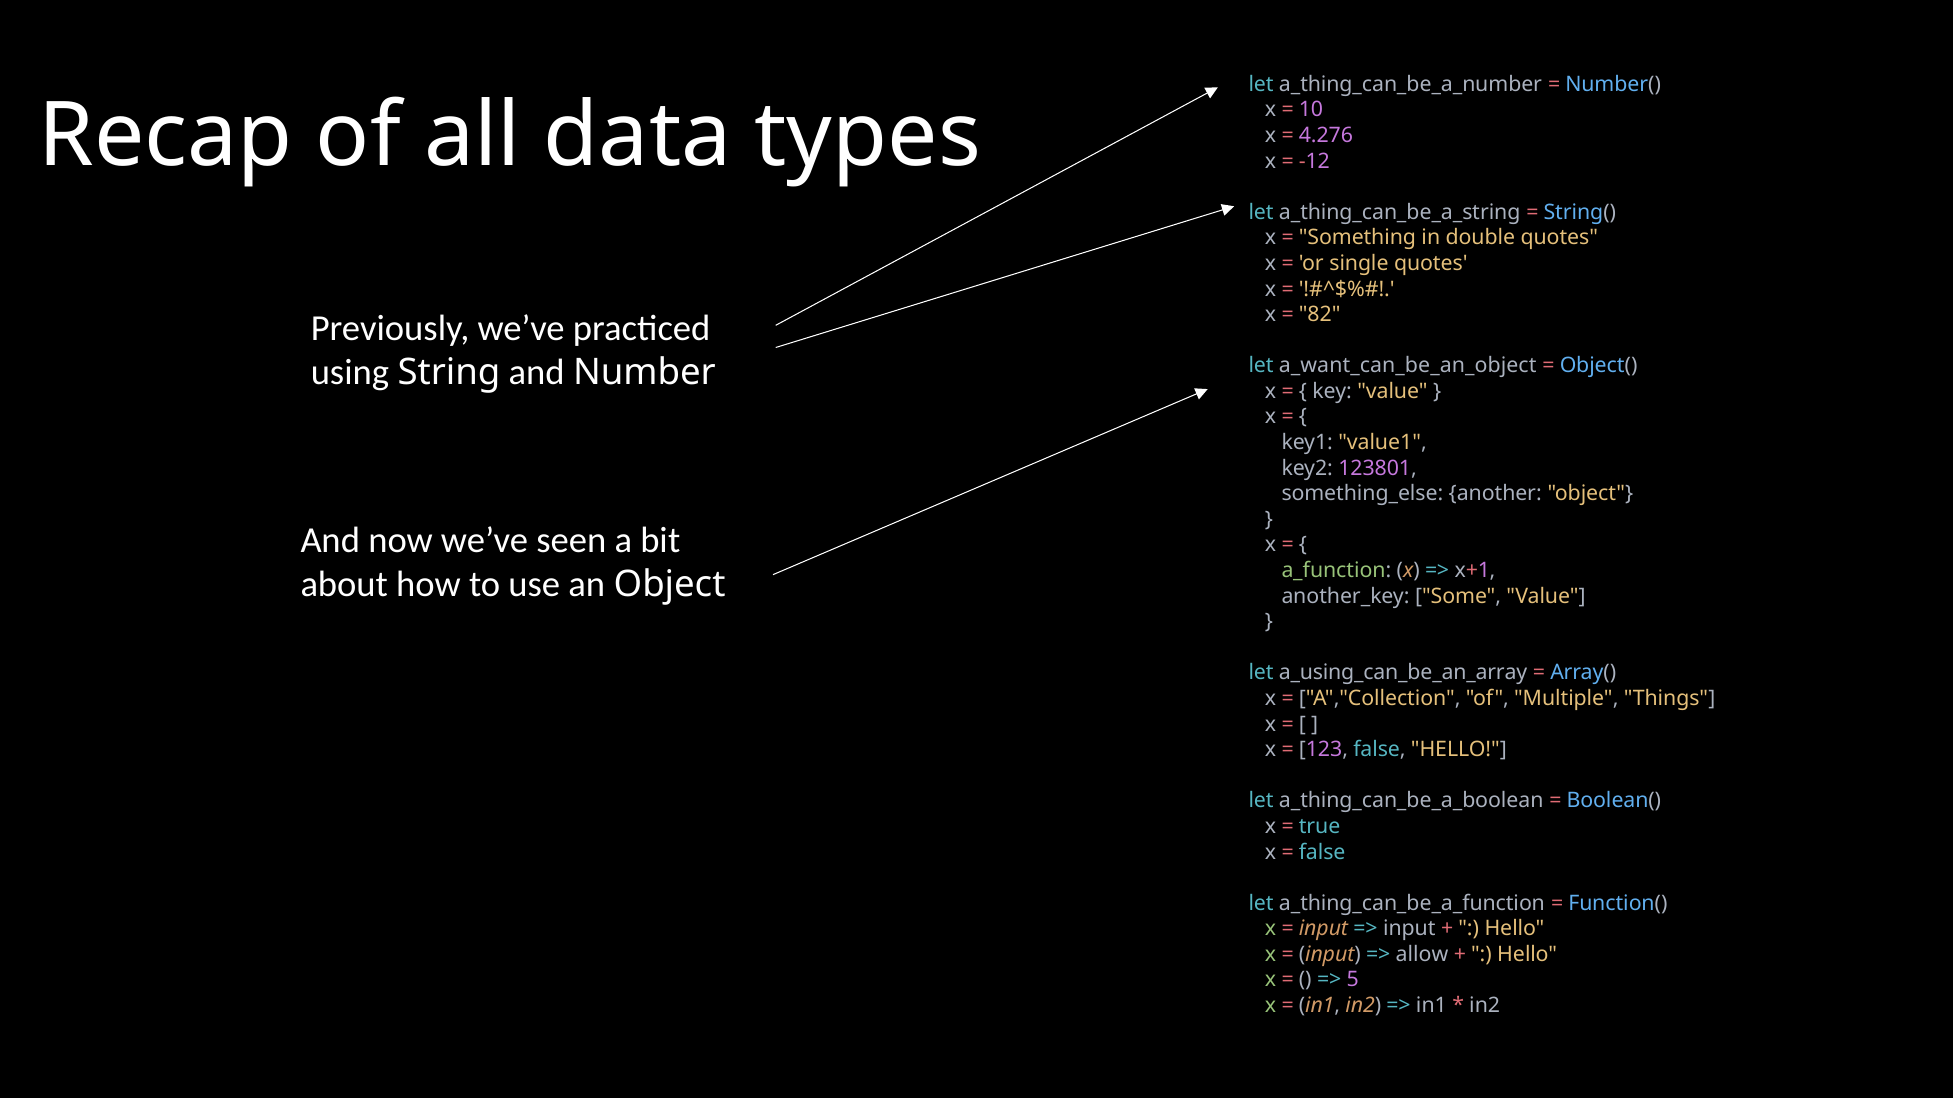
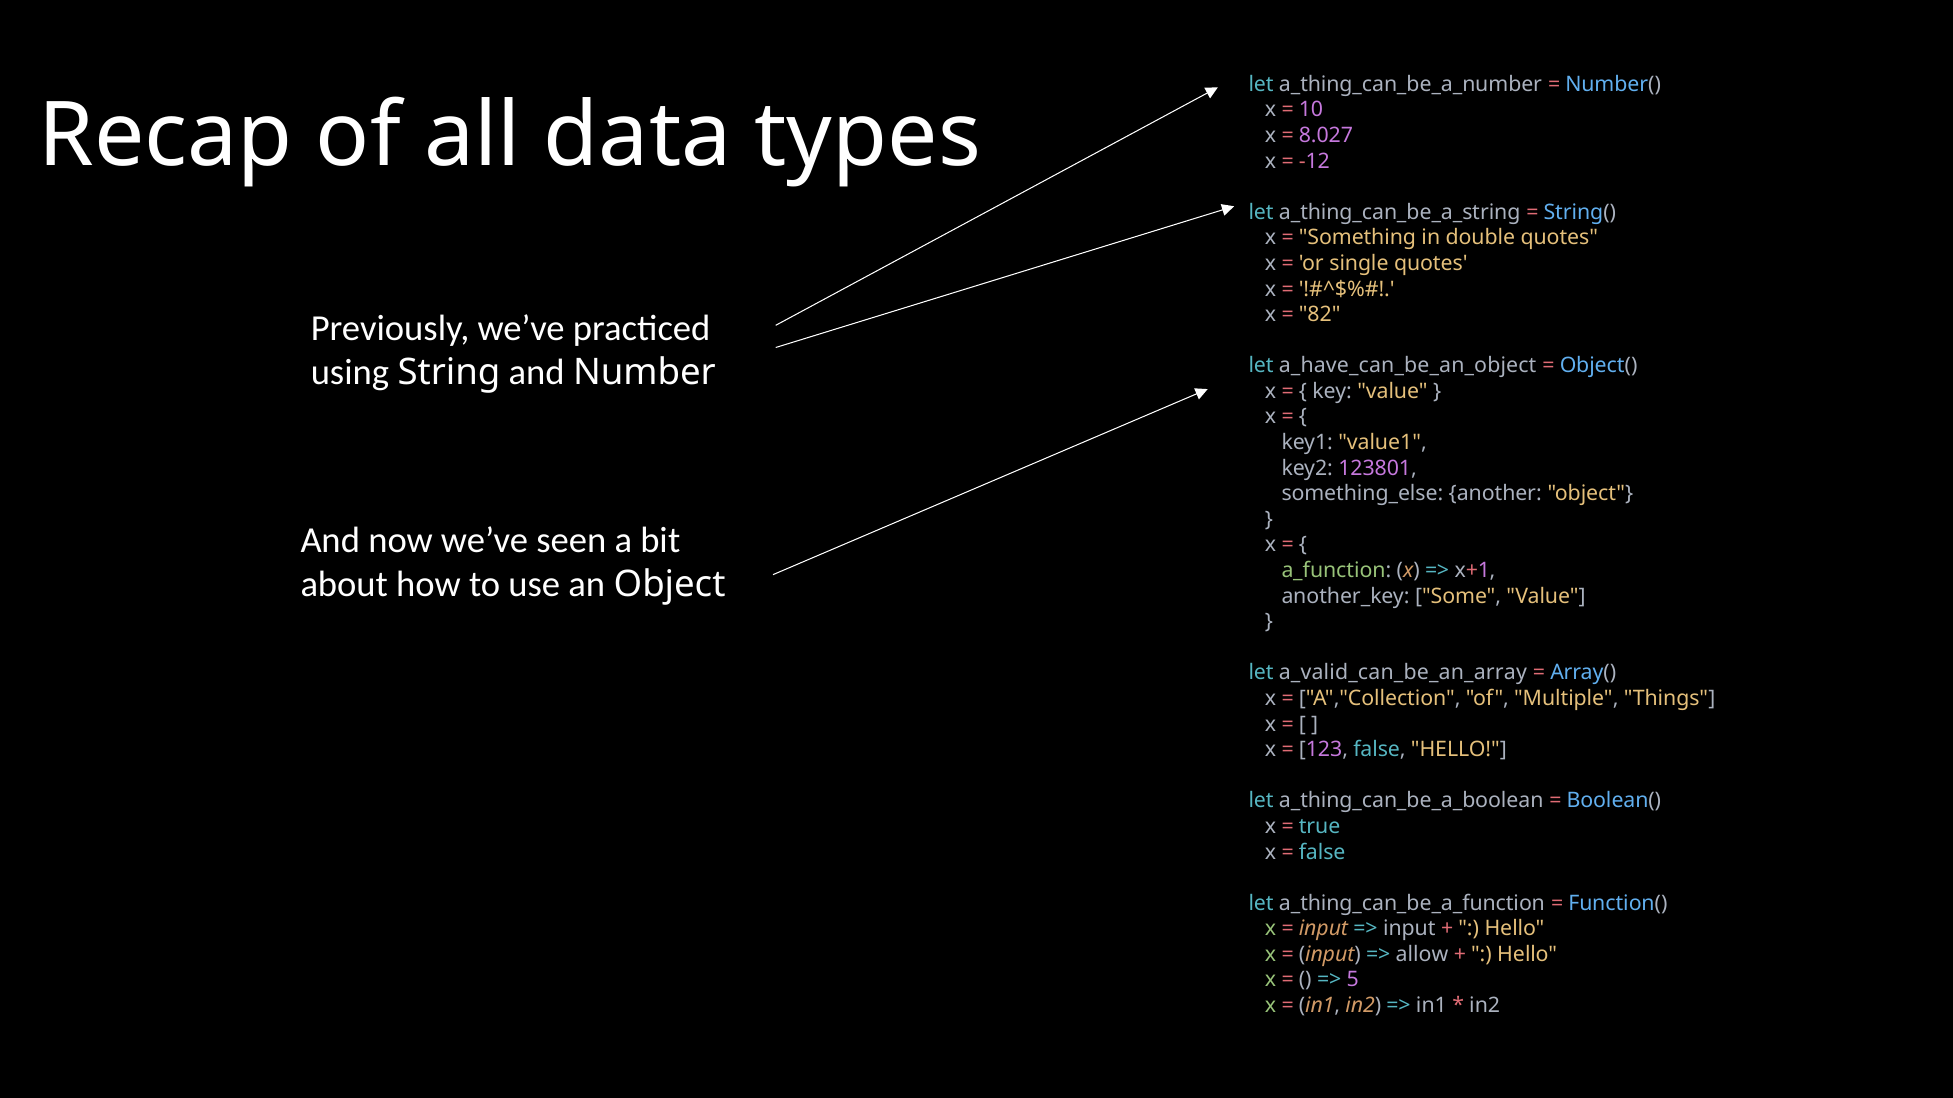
4.276: 4.276 -> 8.027
a_want_can_be_an_object: a_want_can_be_an_object -> a_have_can_be_an_object
a_using_can_be_an_array: a_using_can_be_an_array -> a_valid_can_be_an_array
